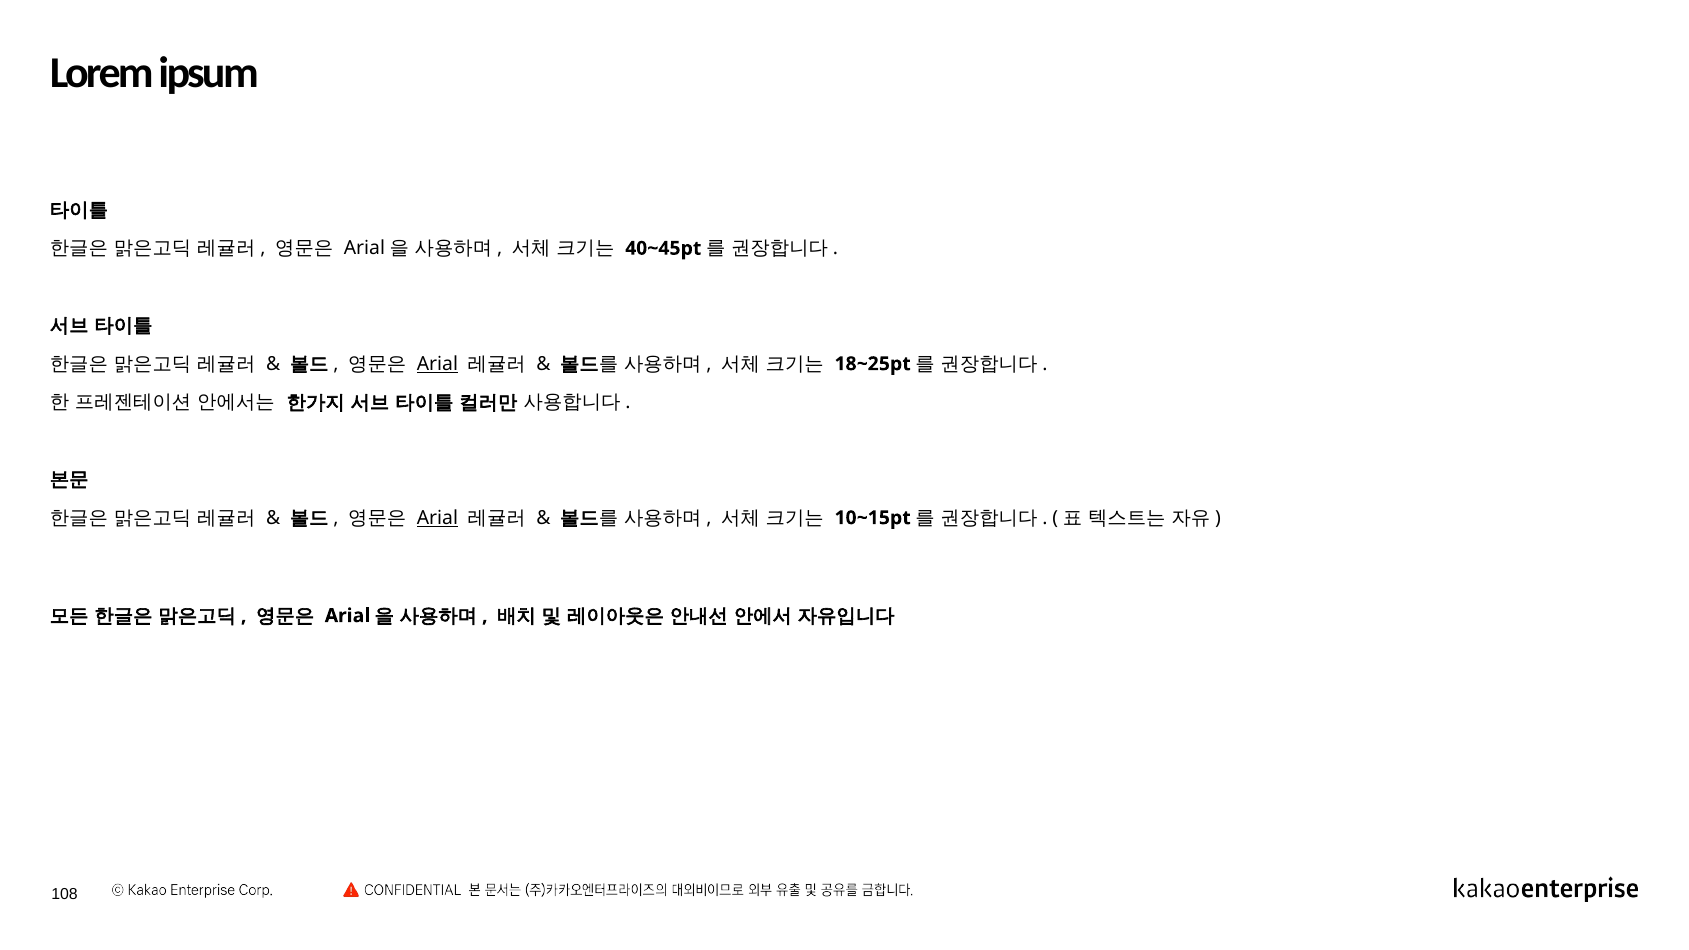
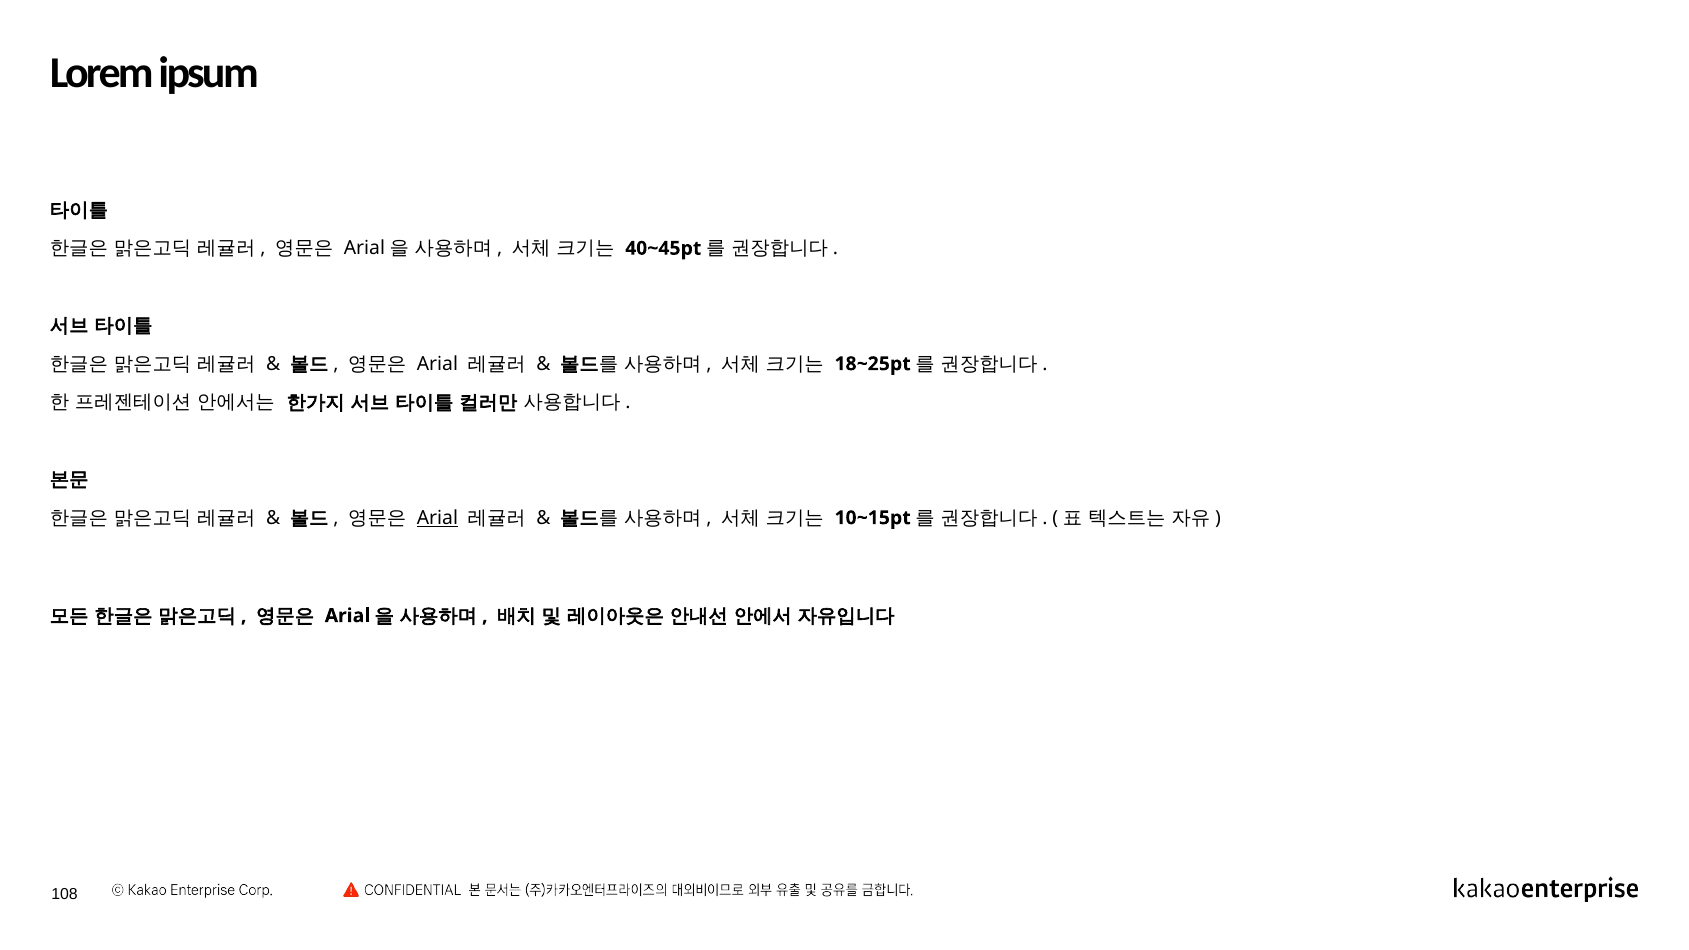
Arial at (437, 364) underline: present -> none
